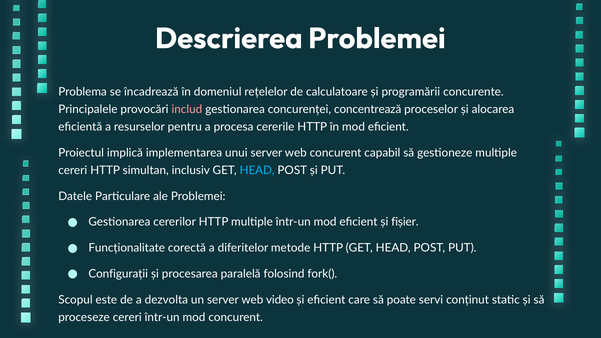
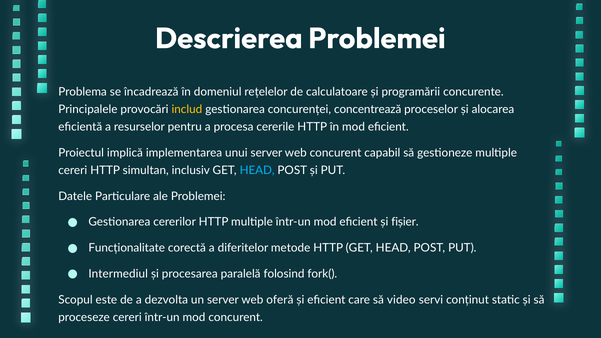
includ colour: pink -> yellow
Configurații: Configurații -> Intermediul
video: video -> oferă
poate: poate -> video
